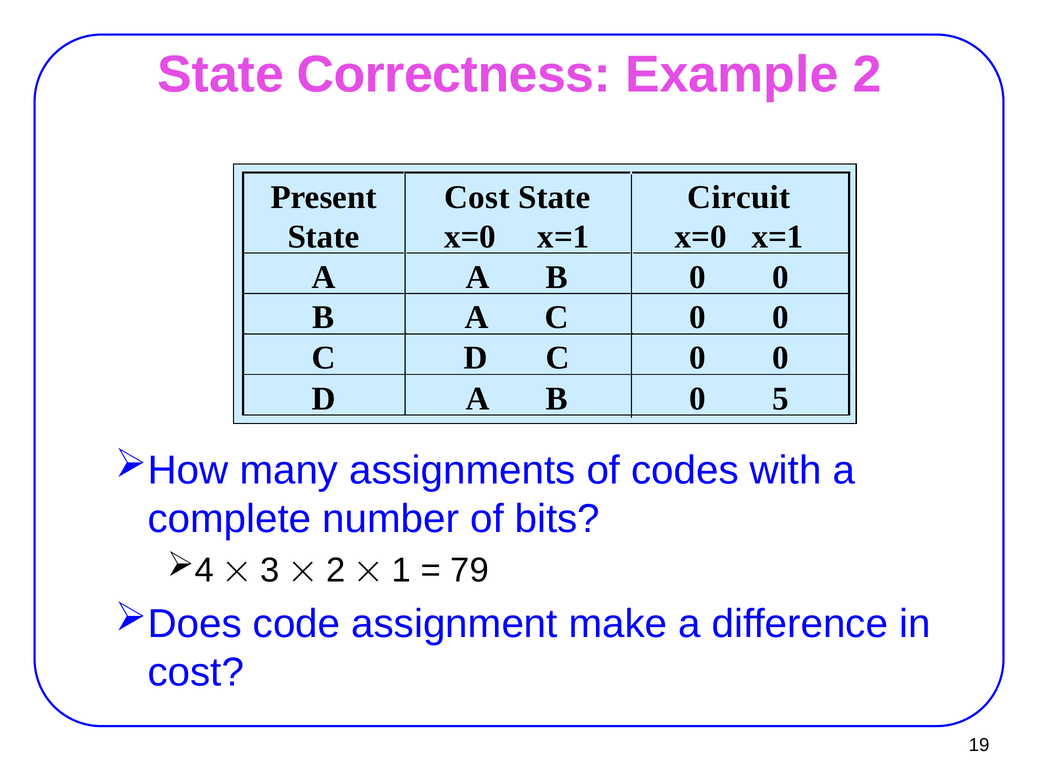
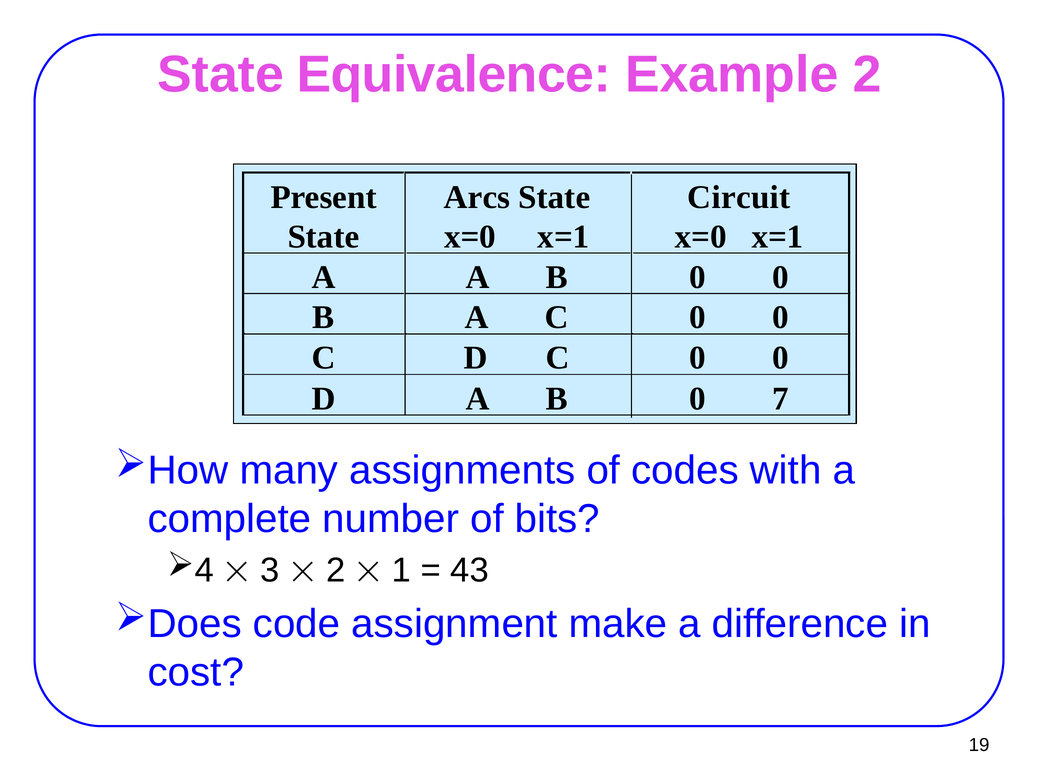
Correctness: Correctness -> Equivalence
Cost at (477, 197): Cost -> Arcs
5: 5 -> 7
79: 79 -> 43
